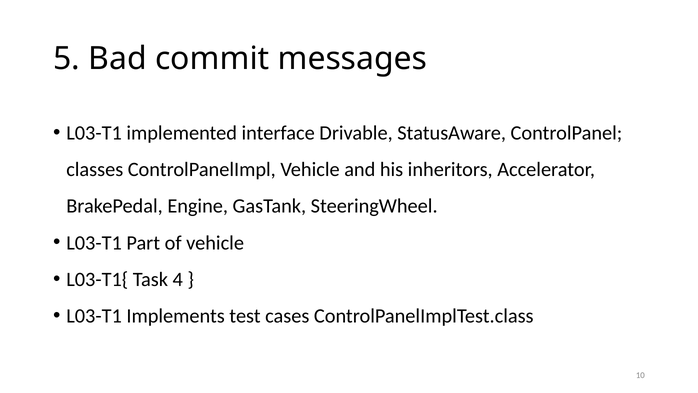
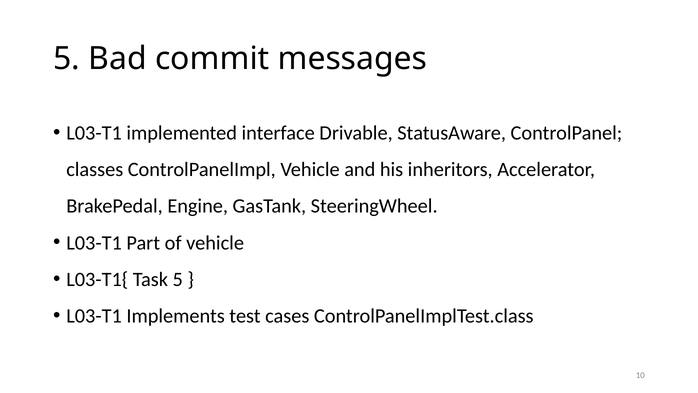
Task 4: 4 -> 5
